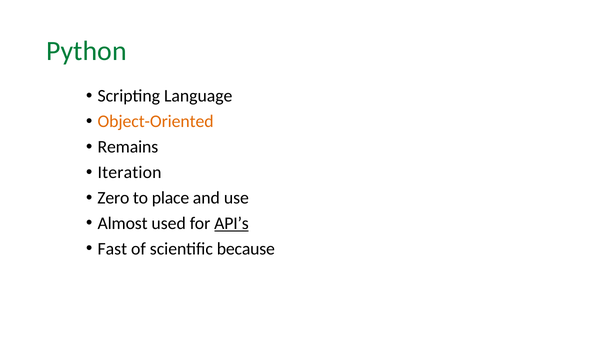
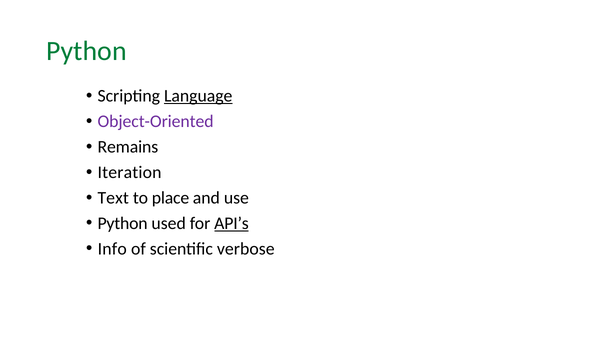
Language underline: none -> present
Object-Oriented colour: orange -> purple
Zero: Zero -> Text
Almost at (123, 223): Almost -> Python
Fast: Fast -> Info
because: because -> verbose
